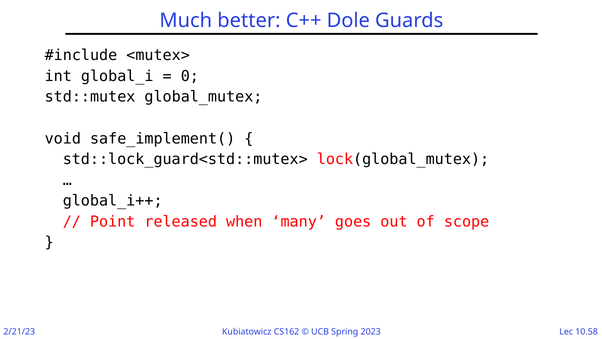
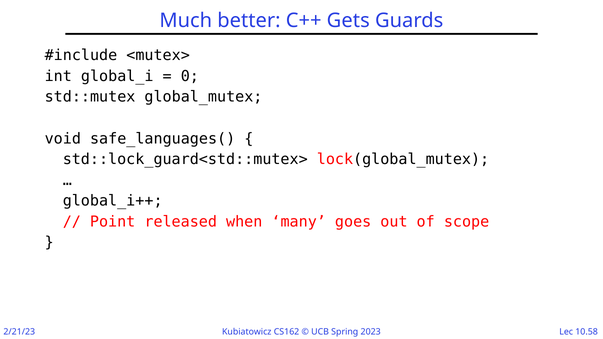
Dole: Dole -> Gets
safe_implement(: safe_implement( -> safe_languages(
